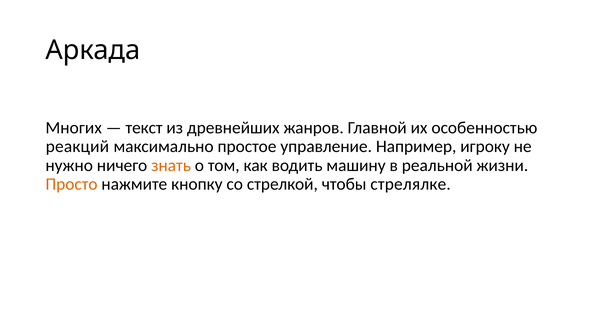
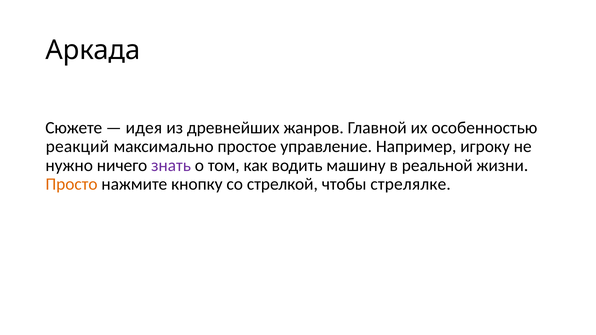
Многих: Многих -> Сюжете
текст: текст -> идея
знать colour: orange -> purple
